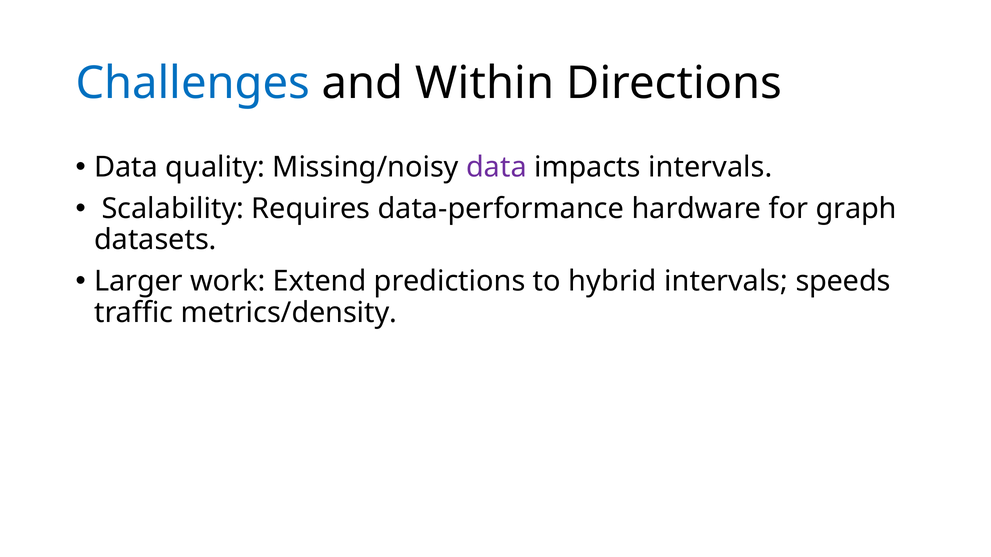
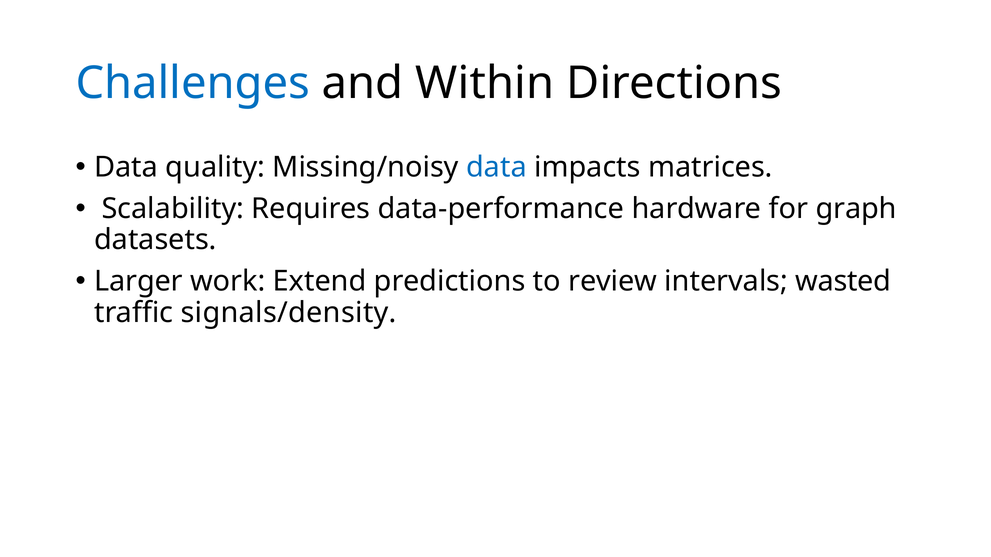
data at (497, 167) colour: purple -> blue
impacts intervals: intervals -> matrices
hybrid: hybrid -> review
speeds: speeds -> wasted
metrics/density: metrics/density -> signals/density
